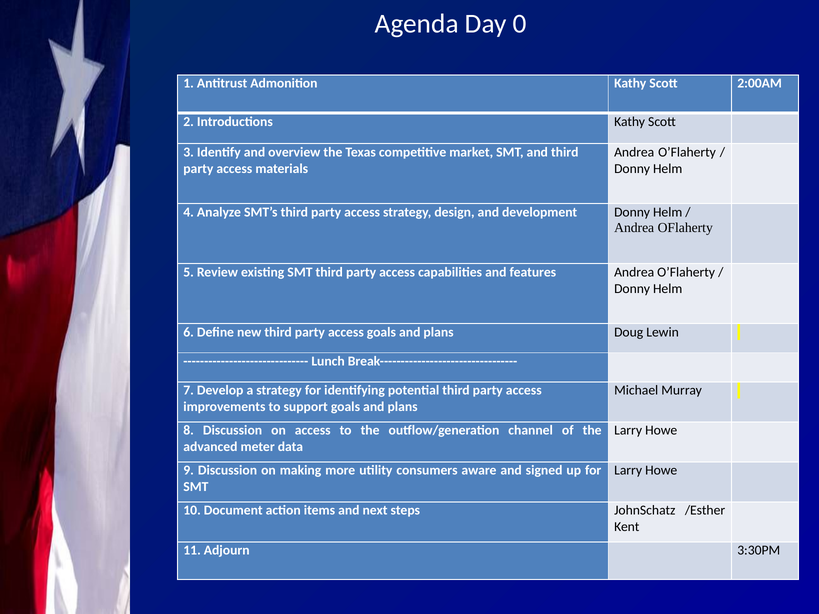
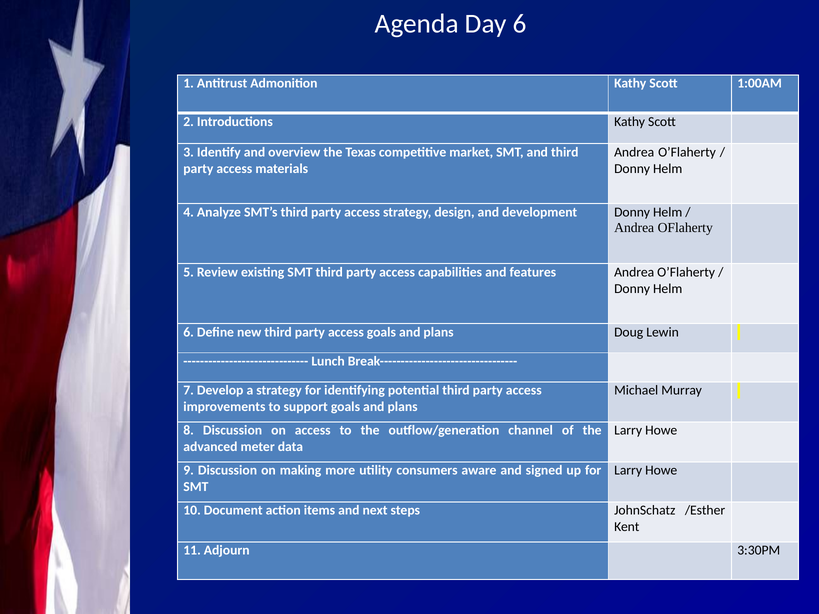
Day 0: 0 -> 6
2:00AM: 2:00AM -> 1:00AM
